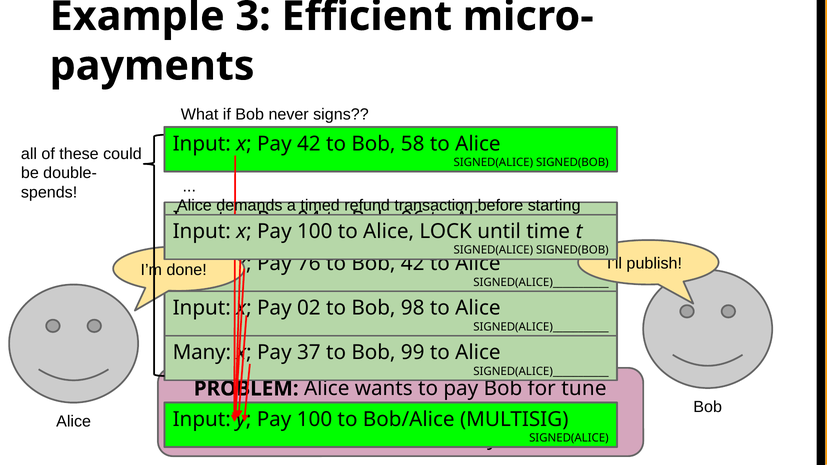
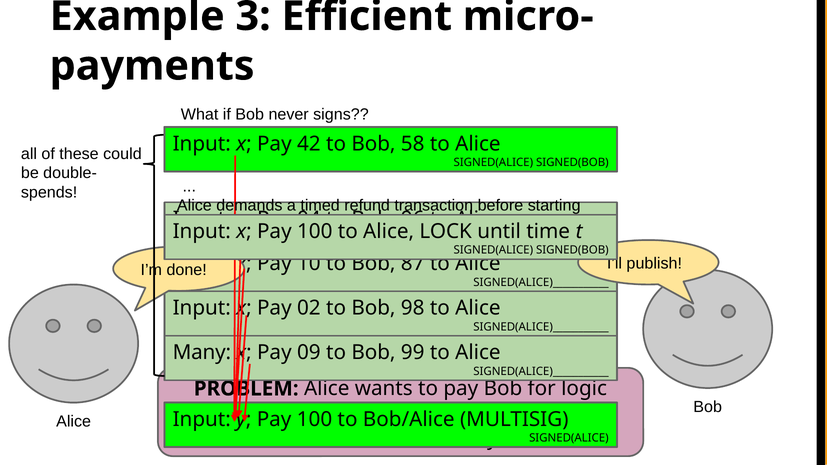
76: 76 -> 10
Bob 42: 42 -> 87
37: 37 -> 09
tune: tune -> logic
